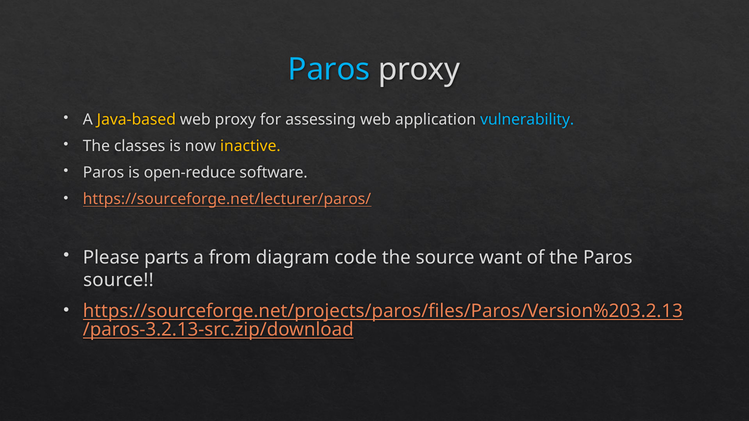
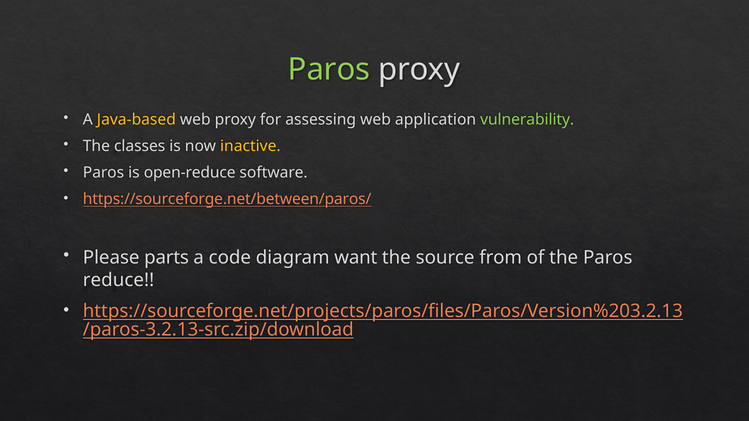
Paros at (329, 69) colour: light blue -> light green
vulnerability colour: light blue -> light green
https://sourceforge.net/lecturer/paros/: https://sourceforge.net/lecturer/paros/ -> https://sourceforge.net/between/paros/
from: from -> code
code: code -> want
want: want -> from
source at (118, 280): source -> reduce
